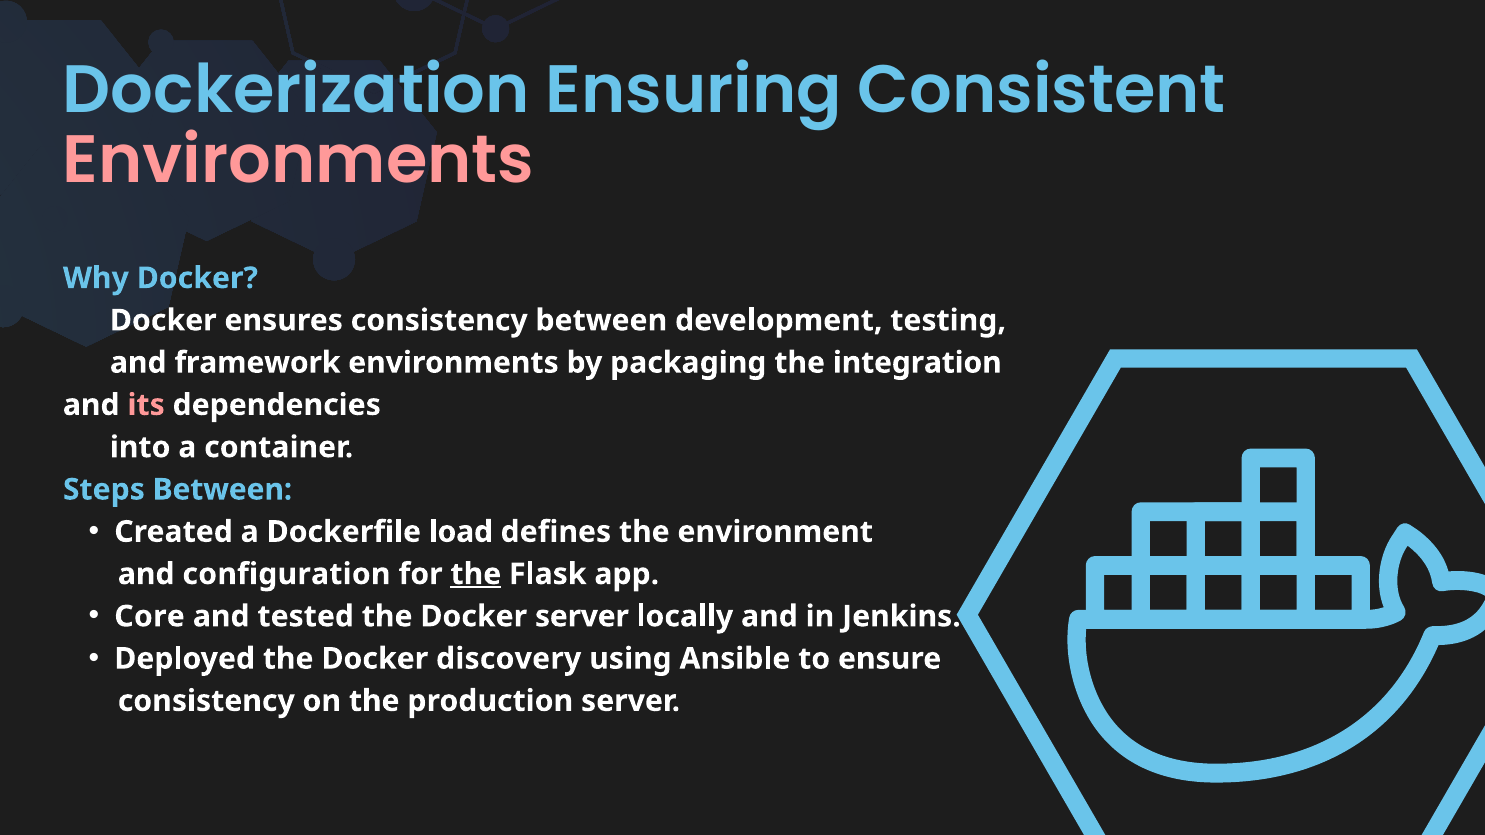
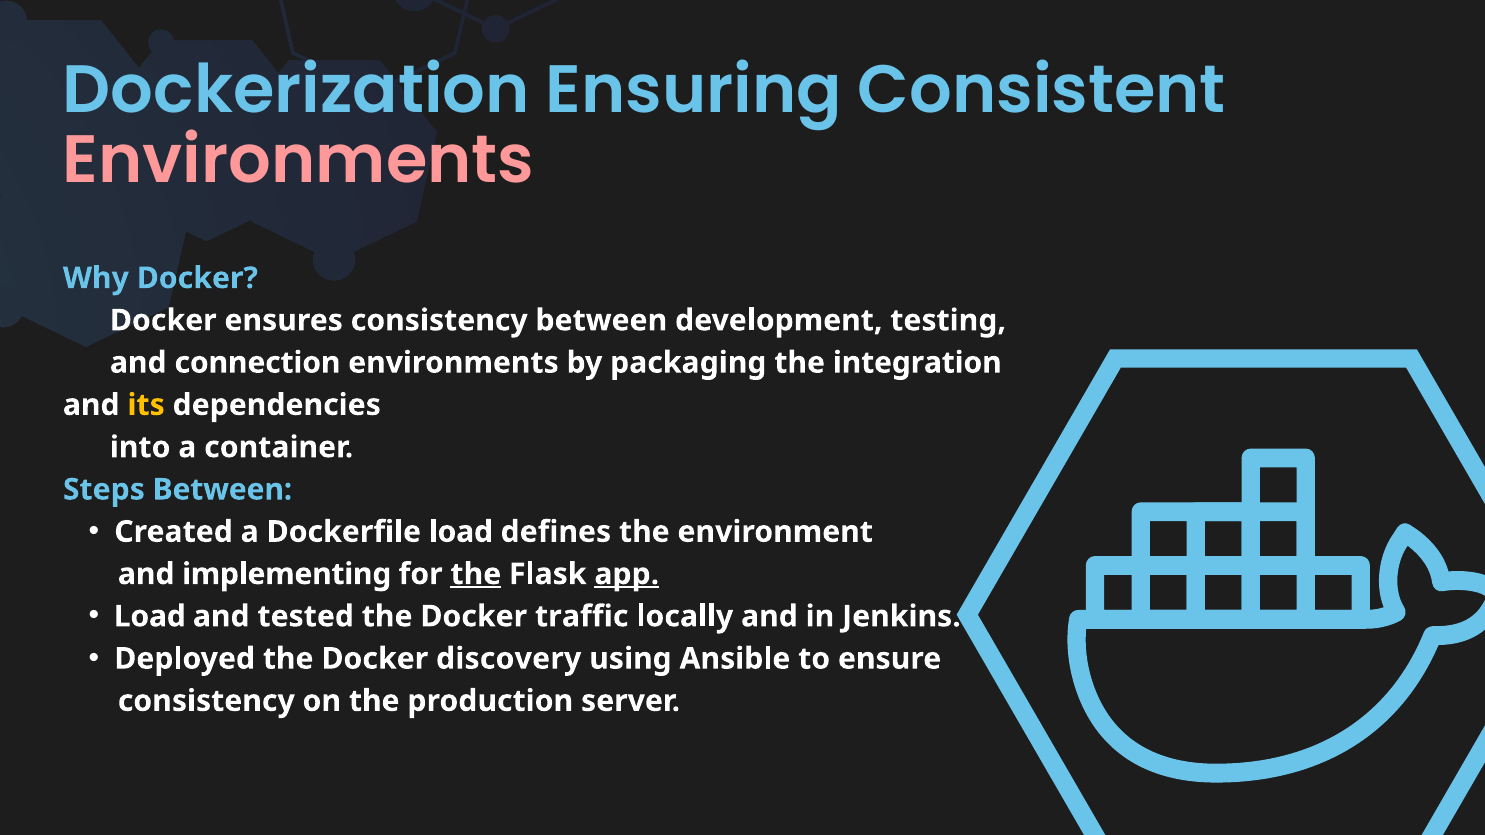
framework: framework -> connection
its colour: pink -> yellow
configuration: configuration -> implementing
app underline: none -> present
Core at (150, 617): Core -> Load
Docker server: server -> traffic
